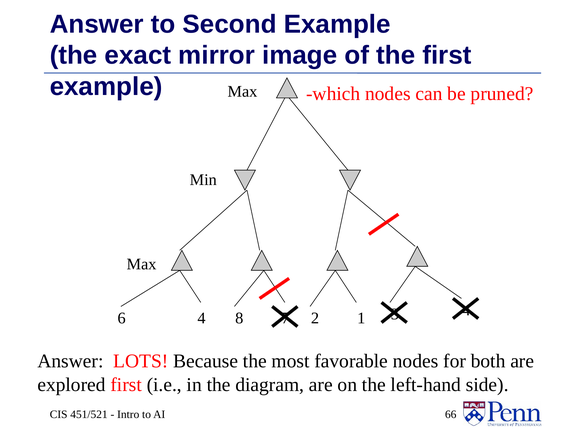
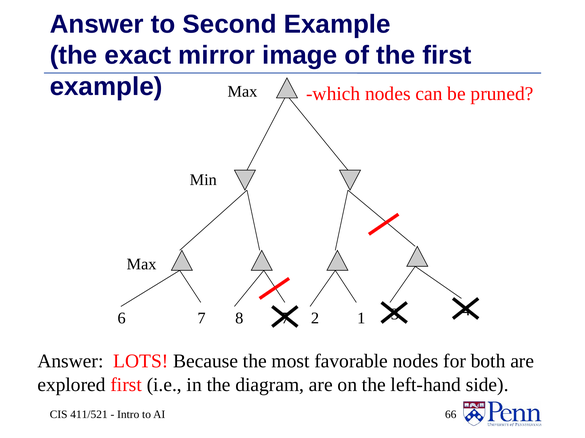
6 4: 4 -> 7
451/521: 451/521 -> 411/521
